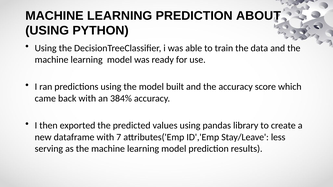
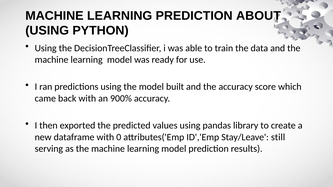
384%: 384% -> 900%
7: 7 -> 0
less: less -> still
